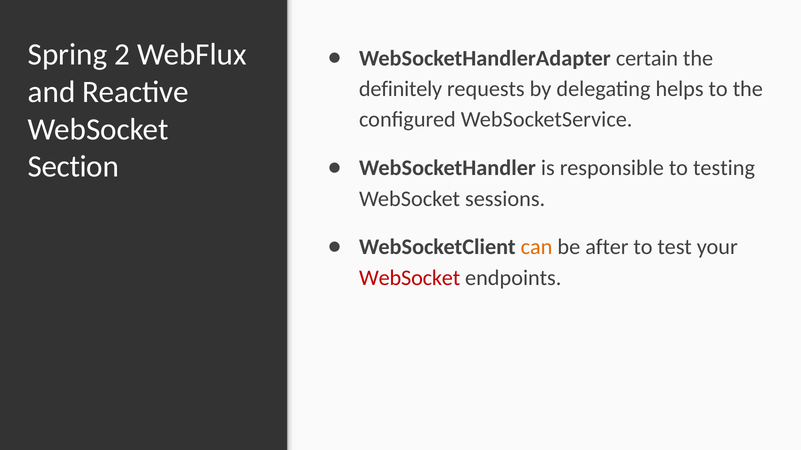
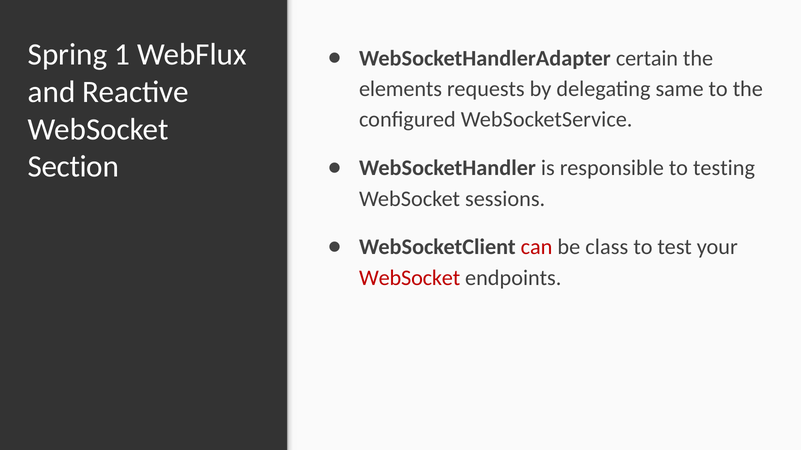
2: 2 -> 1
definitely: definitely -> elements
helps: helps -> same
can colour: orange -> red
after: after -> class
